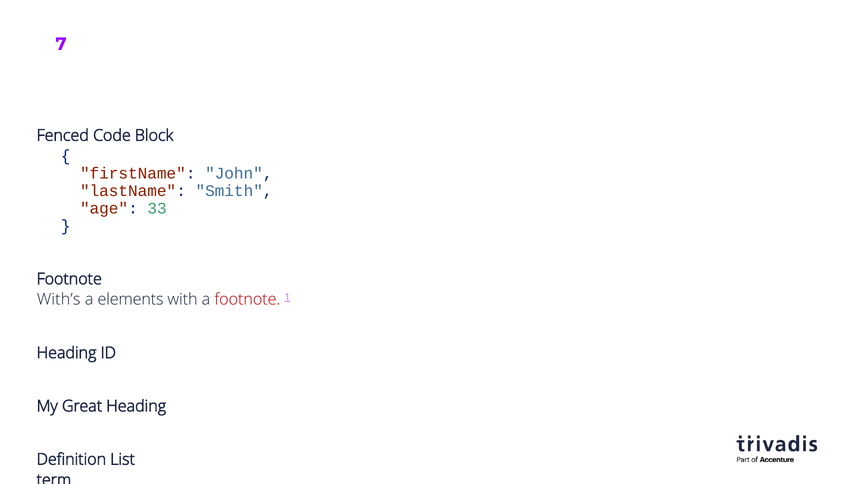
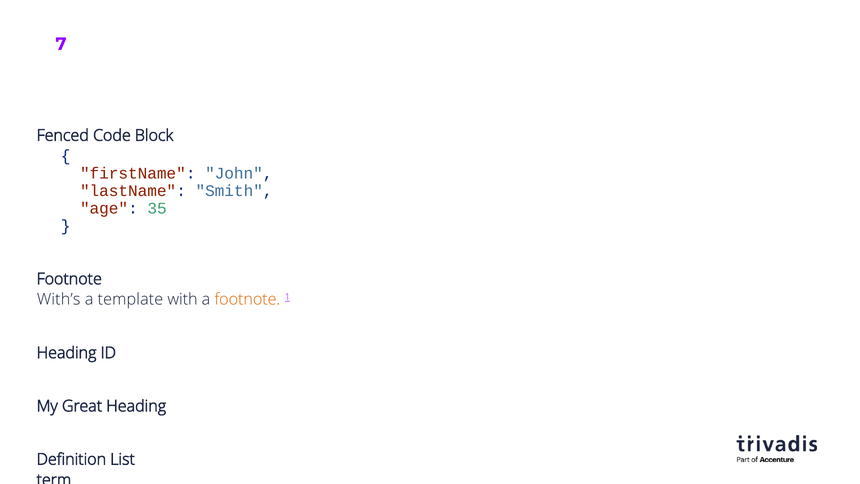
33: 33 -> 35
elements: elements -> template
footnote at (247, 299) colour: red -> orange
